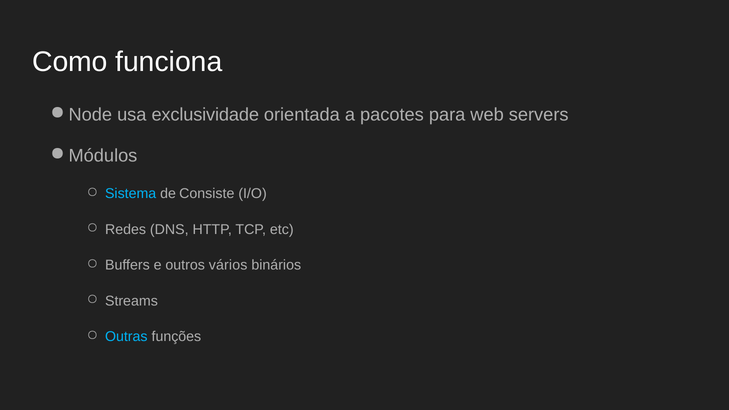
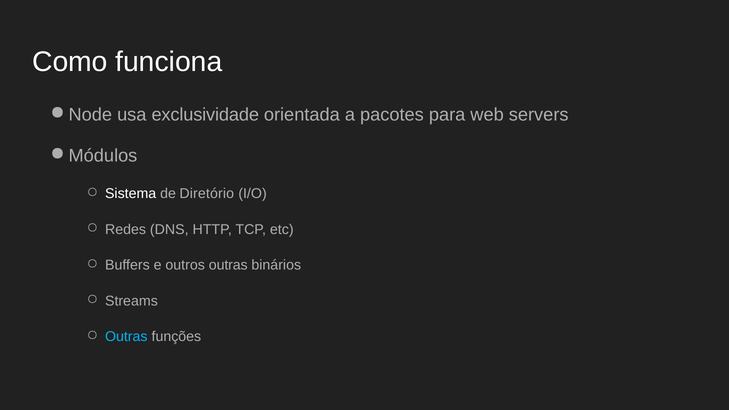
Sistema colour: light blue -> white
Consiste: Consiste -> Diretório
outros vários: vários -> outras
